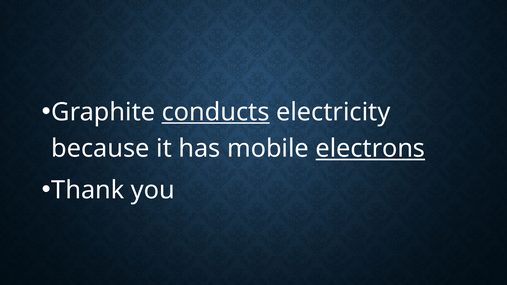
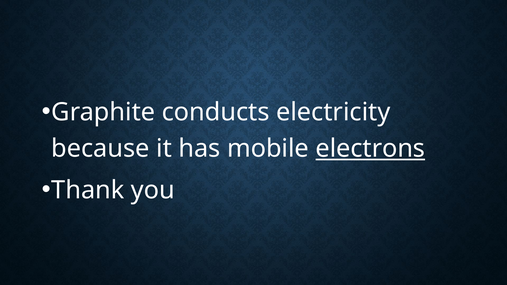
conducts underline: present -> none
